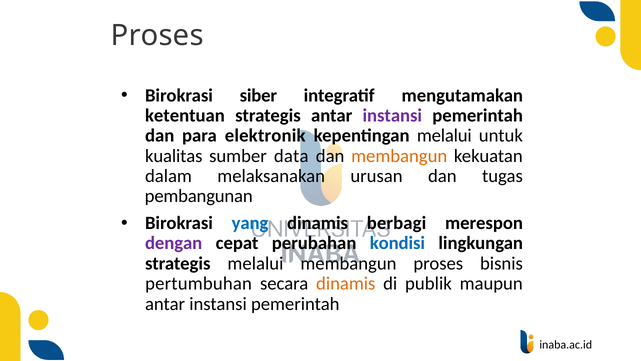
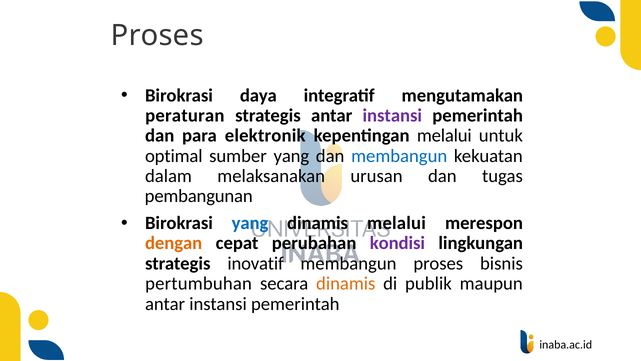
siber: siber -> daya
ketentuan: ketentuan -> peraturan
kualitas: kualitas -> optimal
sumber data: data -> yang
membangun at (399, 156) colour: orange -> blue
dinamis berbagi: berbagi -> melalui
dengan colour: purple -> orange
kondisi colour: blue -> purple
strategis melalui: melalui -> inovatif
